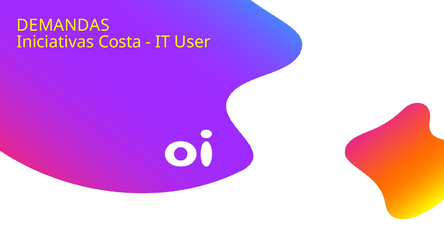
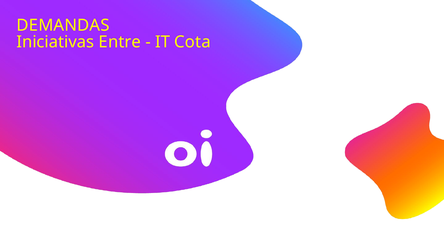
Costa: Costa -> Entre
User: User -> Cota
